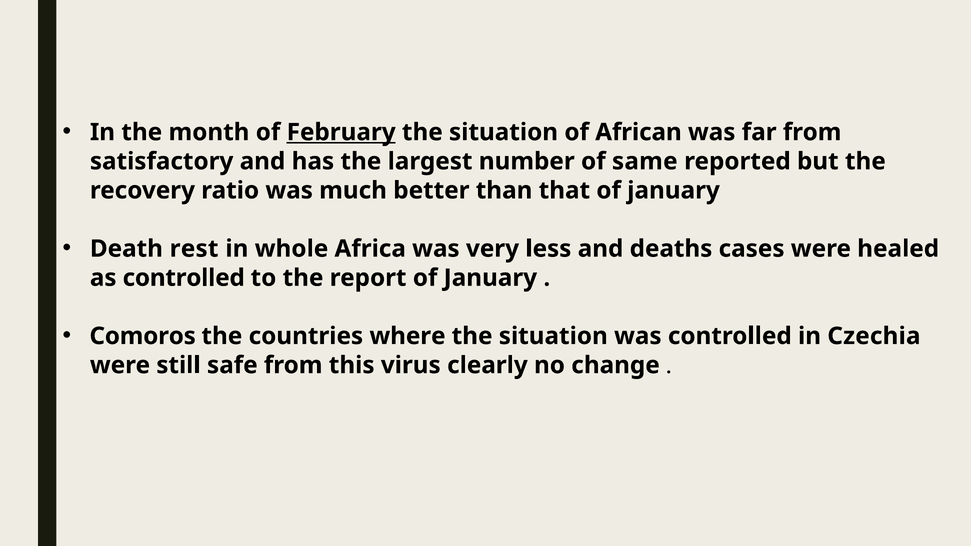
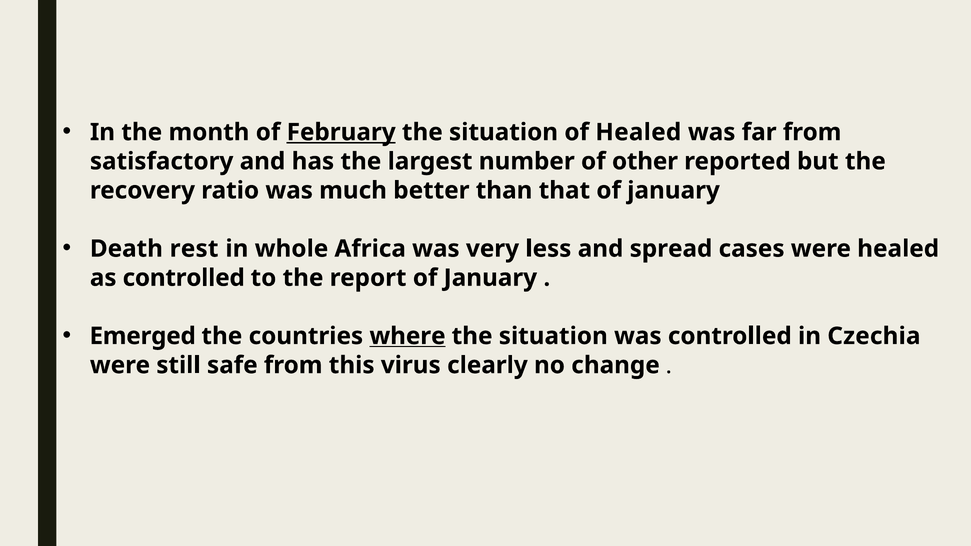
of African: African -> Healed
same: same -> other
deaths: deaths -> spread
Comoros: Comoros -> Emerged
where underline: none -> present
